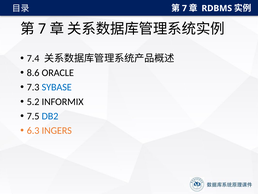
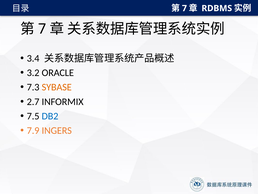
7.4: 7.4 -> 3.4
8.6: 8.6 -> 3.2
SYBASE colour: blue -> orange
5.2: 5.2 -> 2.7
6.3: 6.3 -> 7.9
